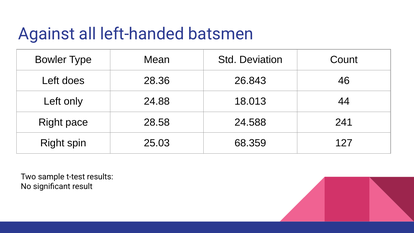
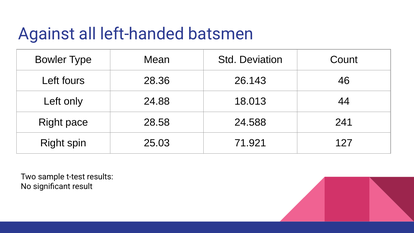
does: does -> fours
26.843: 26.843 -> 26.143
68.359: 68.359 -> 71.921
